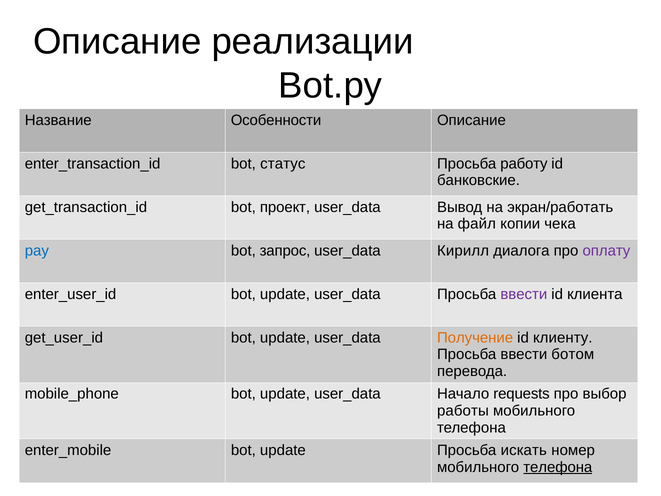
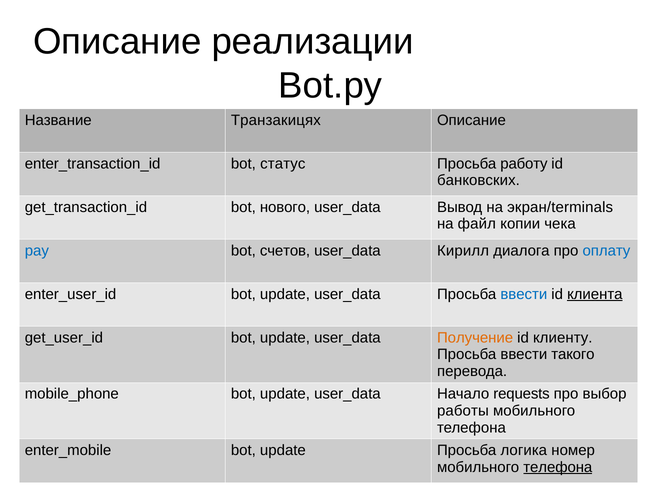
Особенности: Особенности -> Транзакицях
банковские: банковские -> банковских
проект: проект -> нового
экран/работать: экран/работать -> экран/terminals
запрос: запрос -> счетов
оплату colour: purple -> blue
ввести at (524, 294) colour: purple -> blue
клиента underline: none -> present
ботом: ботом -> такого
искать: искать -> логика
